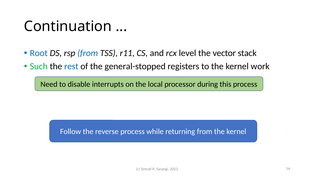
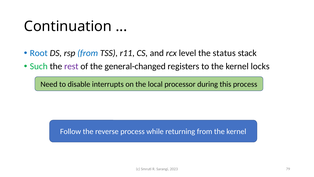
vector: vector -> status
rest colour: blue -> purple
general-stopped: general-stopped -> general-changed
work: work -> locks
